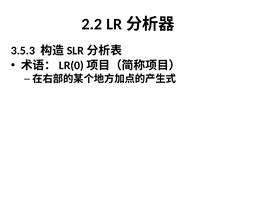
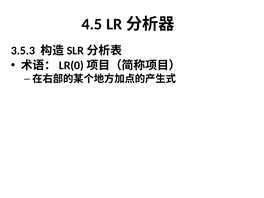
2.2: 2.2 -> 4.5
